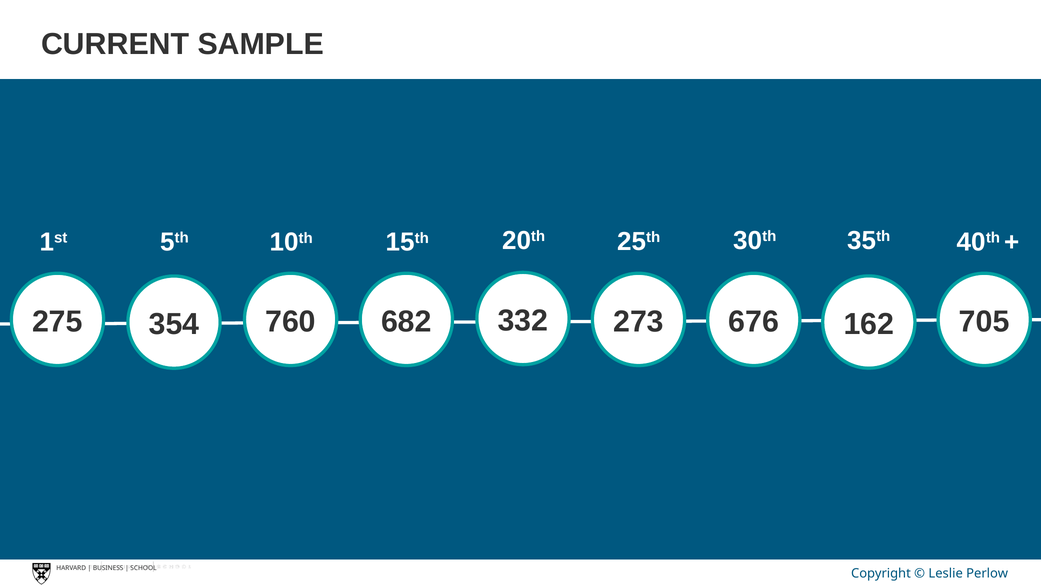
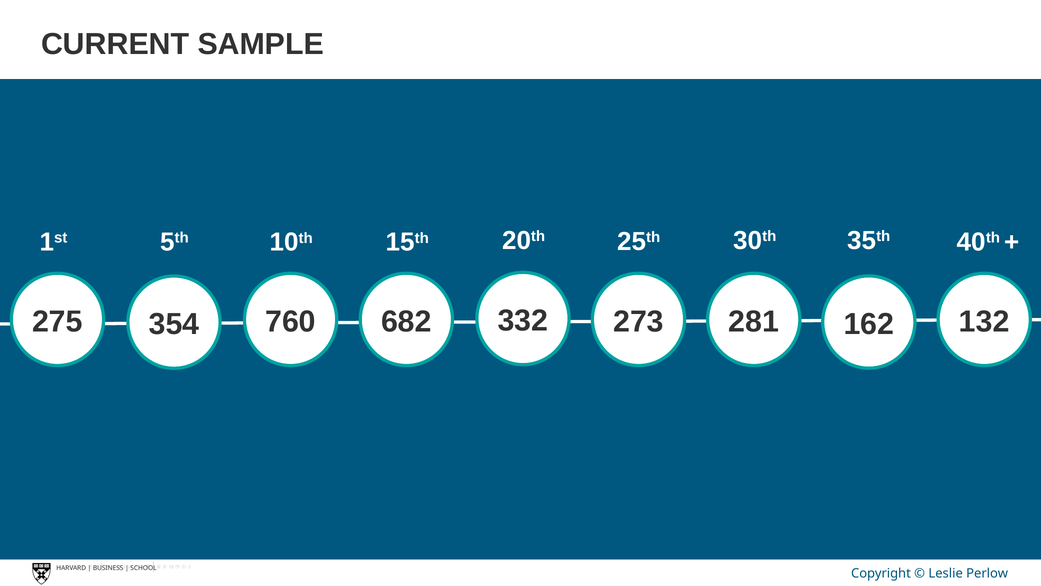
676: 676 -> 281
705: 705 -> 132
